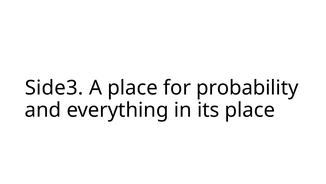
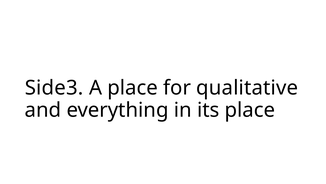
probability: probability -> qualitative
